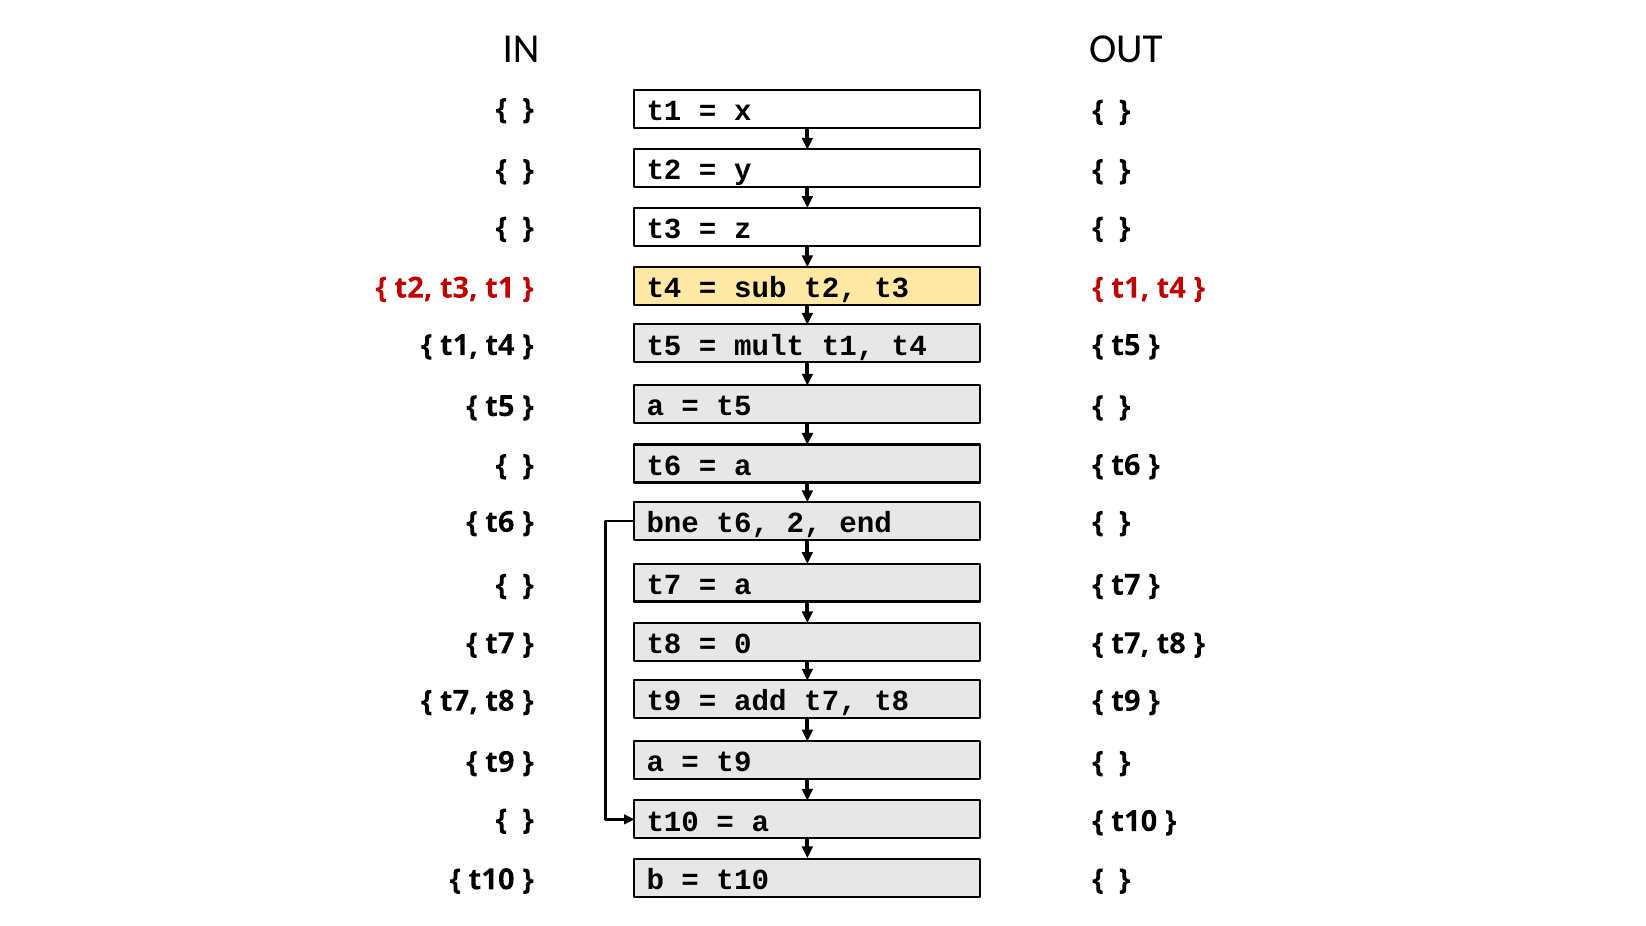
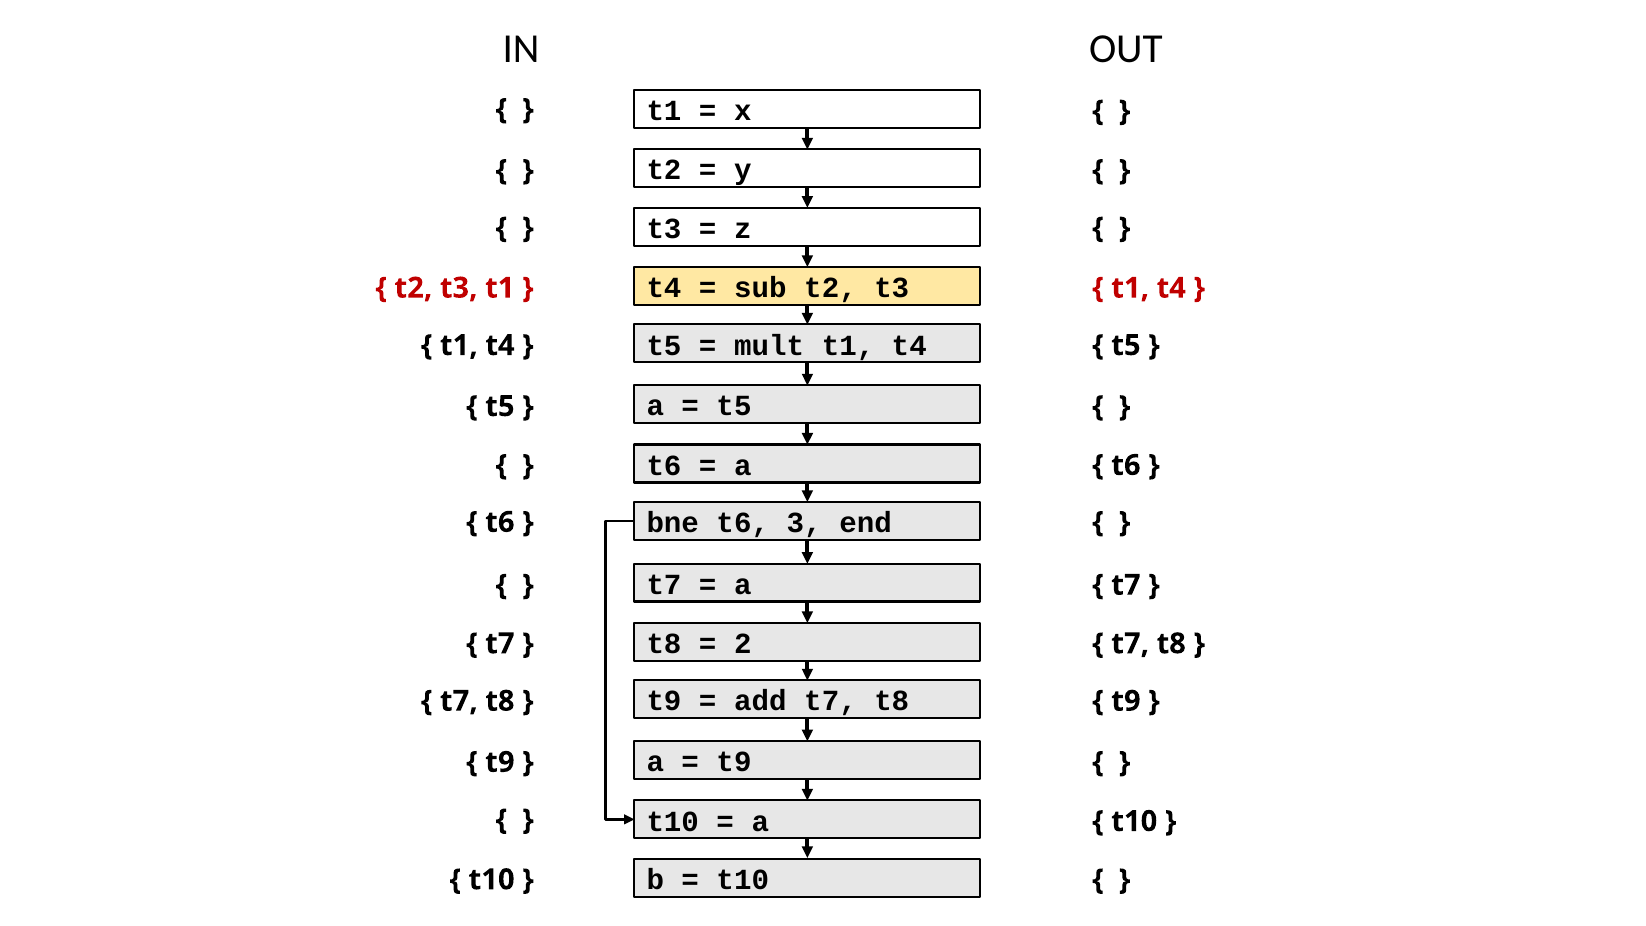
2: 2 -> 3
0: 0 -> 2
